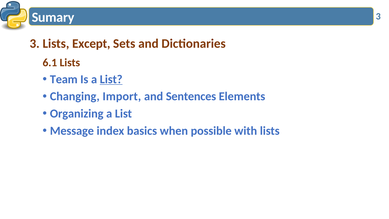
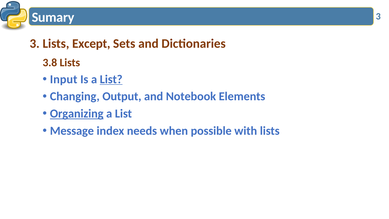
6.1: 6.1 -> 3.8
Team: Team -> Input
Import: Import -> Output
Sentences: Sentences -> Notebook
Organizing underline: none -> present
basics: basics -> needs
